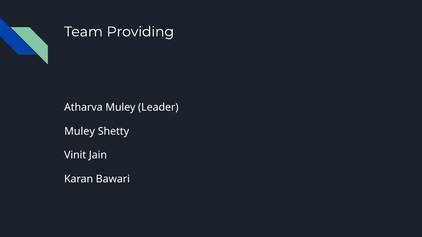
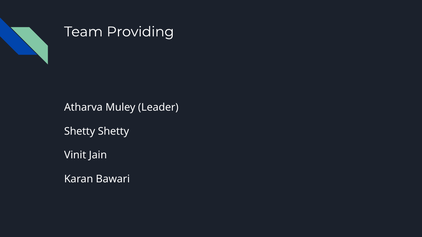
Muley at (80, 131): Muley -> Shetty
